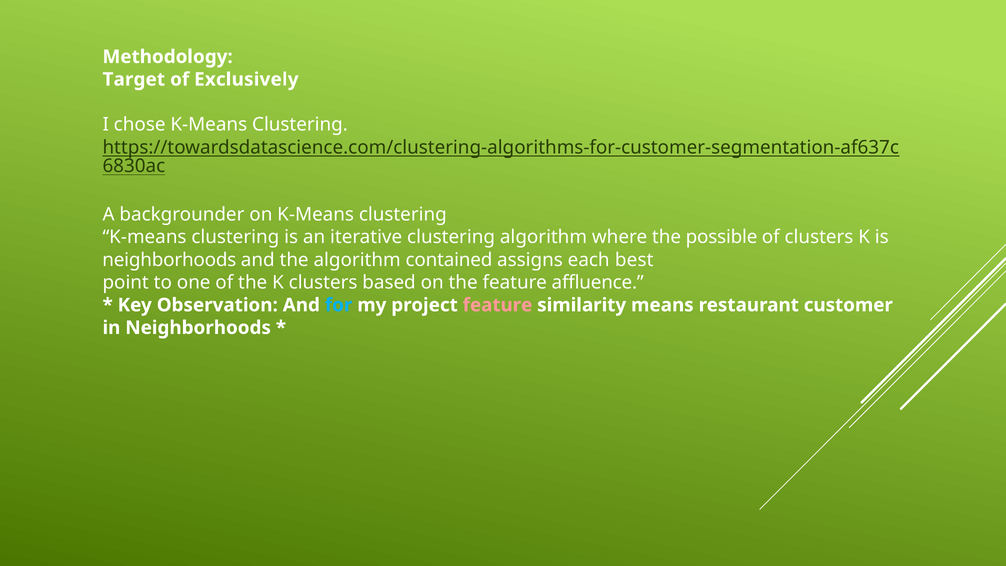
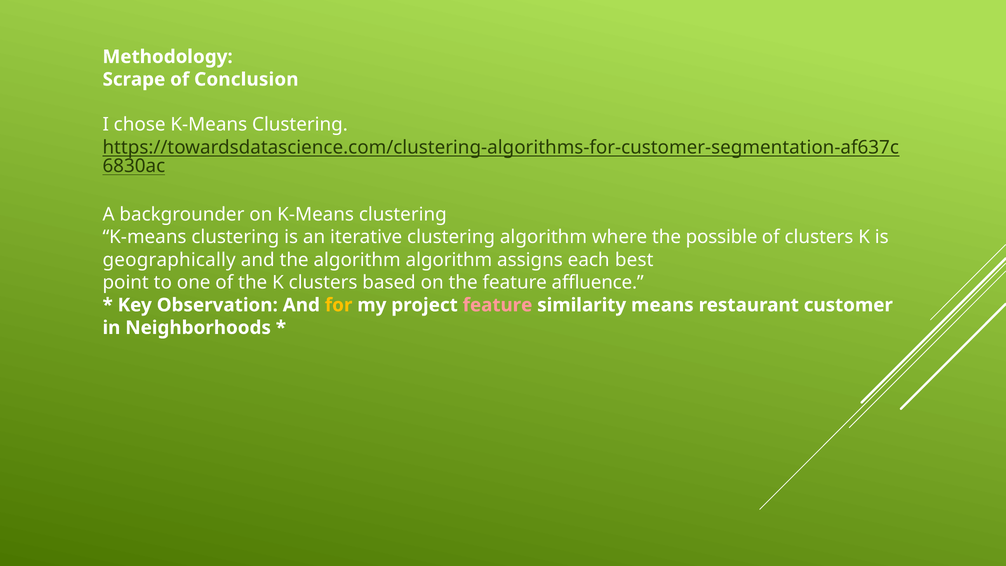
Target: Target -> Scrape
Exclusively: Exclusively -> Conclusion
neighborhoods at (169, 260): neighborhoods -> geographically
algorithm contained: contained -> algorithm
for colour: light blue -> yellow
